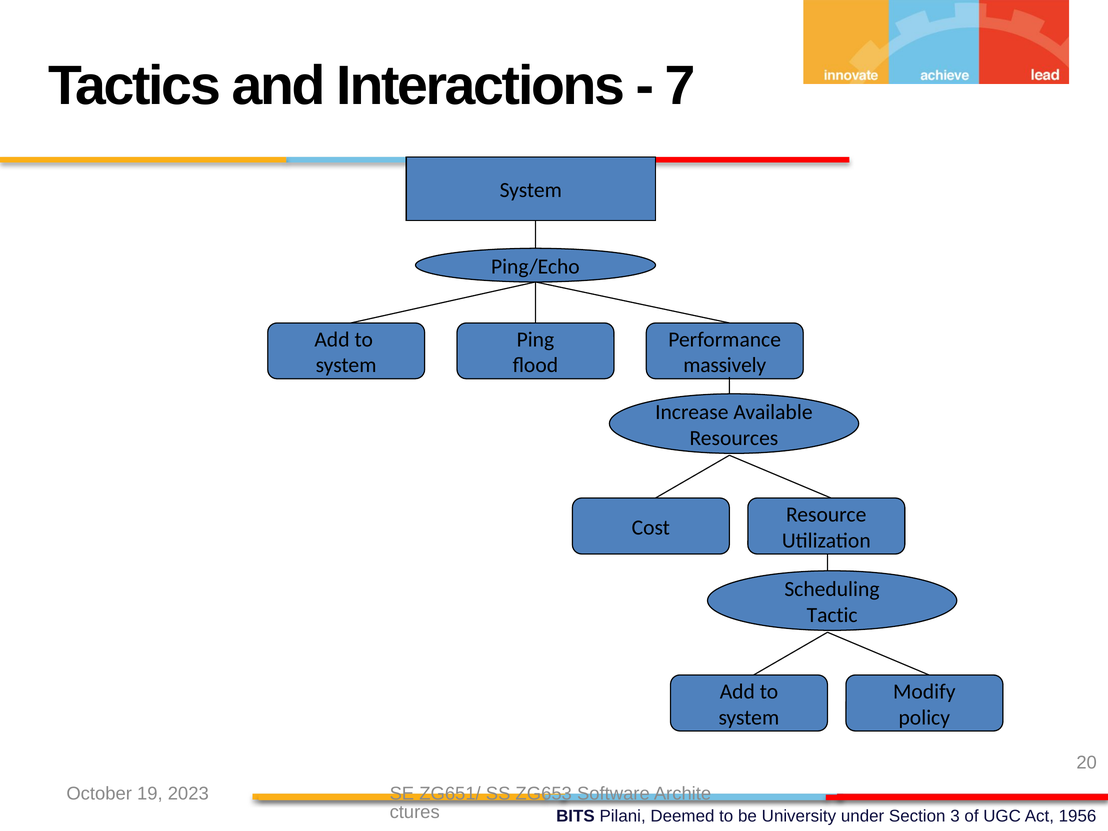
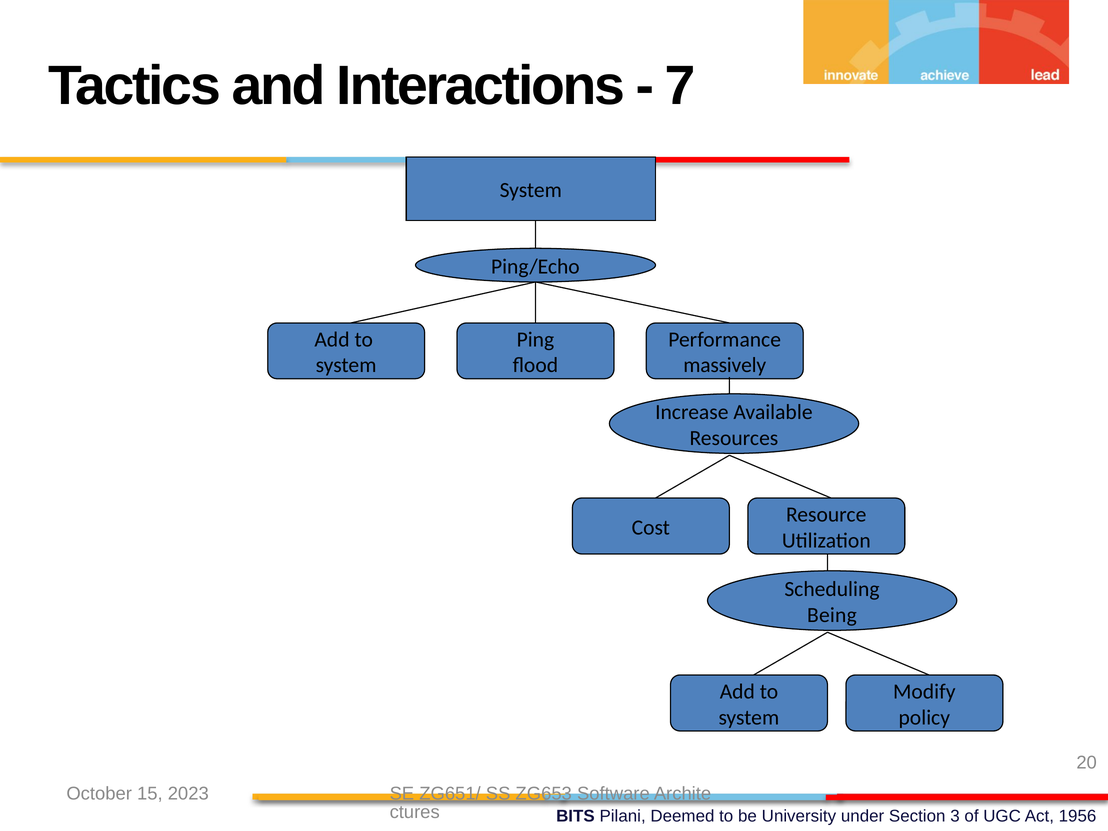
Tactic: Tactic -> Being
19: 19 -> 15
